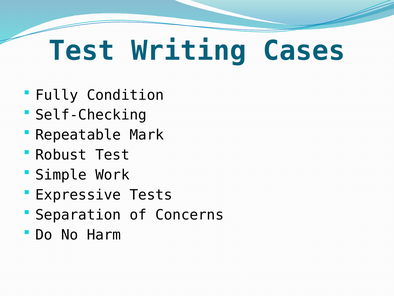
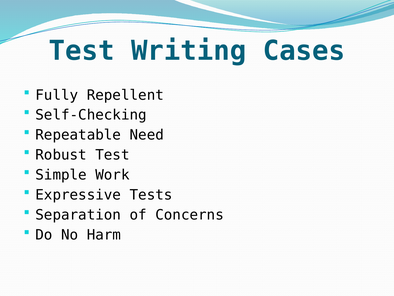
Condition: Condition -> Repellent
Mark: Mark -> Need
